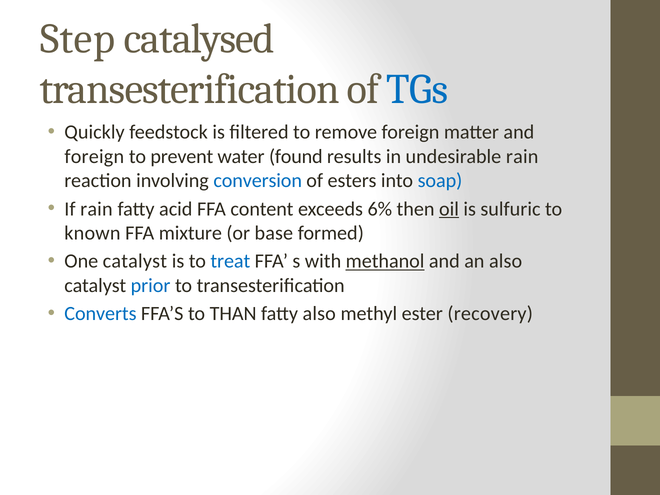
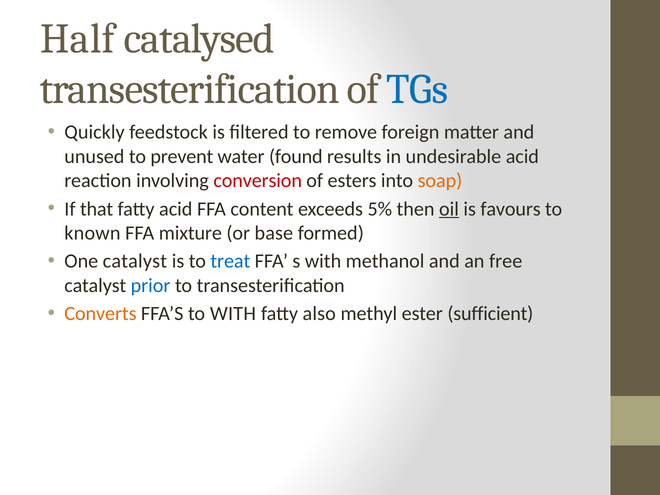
Step: Step -> Half
foreign at (94, 157): foreign -> unused
undesirable rain: rain -> acid
conversion colour: blue -> red
soap colour: blue -> orange
If rain: rain -> that
6%: 6% -> 5%
sulfuric: sulfuric -> favours
methanol underline: present -> none
an also: also -> free
Converts colour: blue -> orange
to THAN: THAN -> WITH
recovery: recovery -> sufficient
